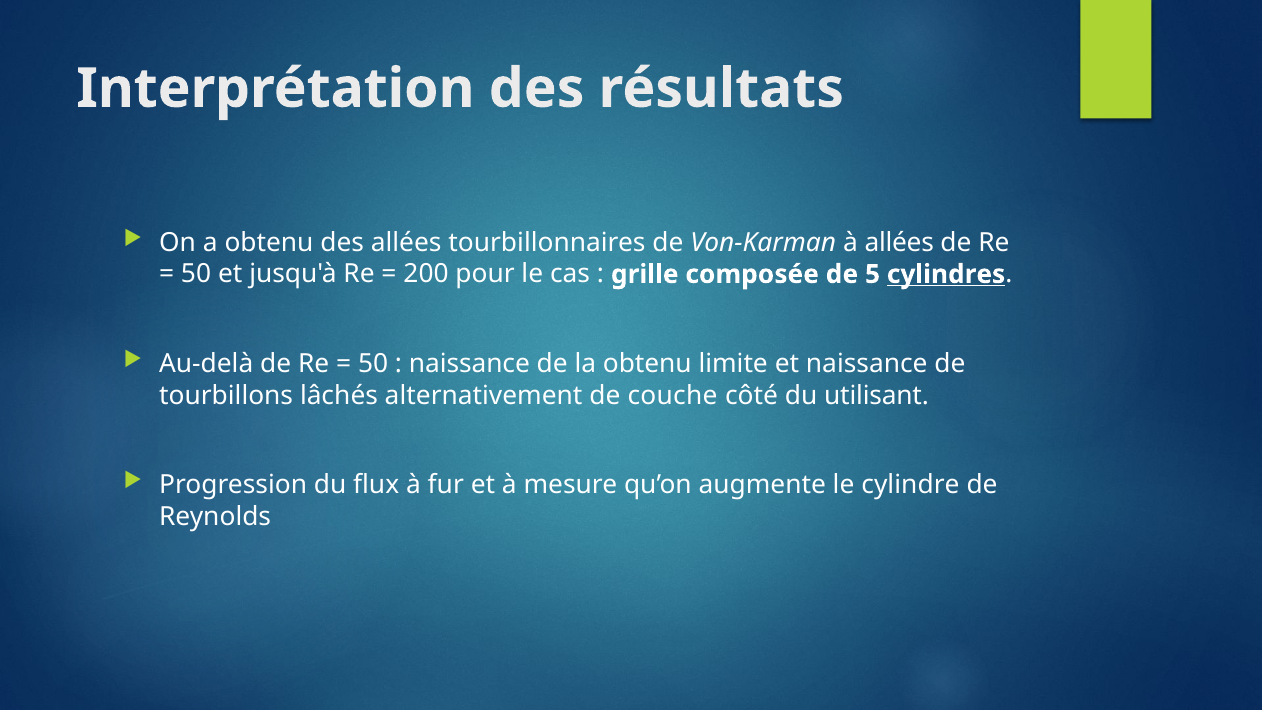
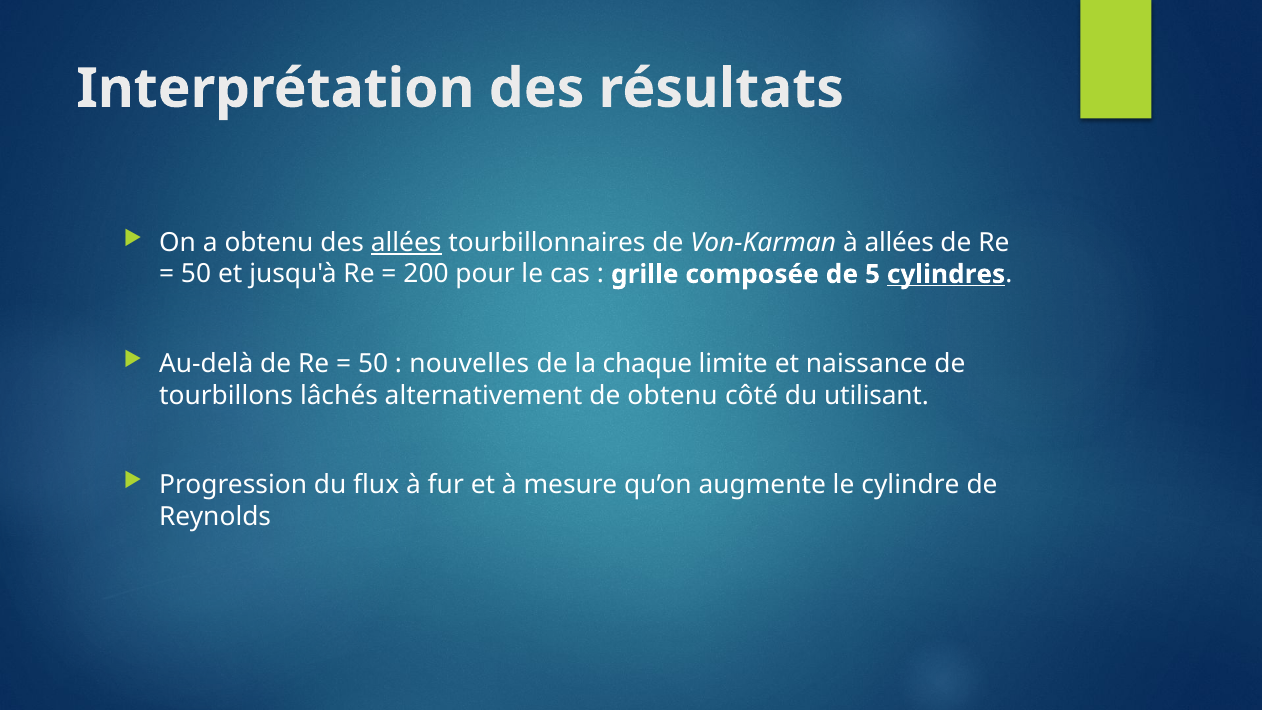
allées at (406, 243) underline: none -> present
naissance at (469, 364): naissance -> nouvelles
la obtenu: obtenu -> chaque
de couche: couche -> obtenu
